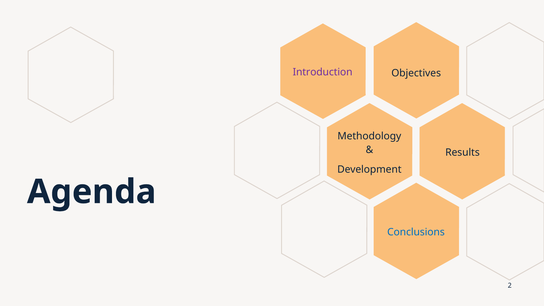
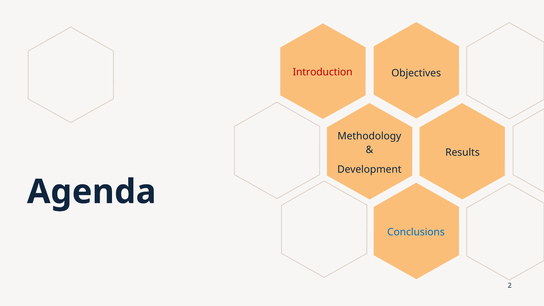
Introduction colour: purple -> red
